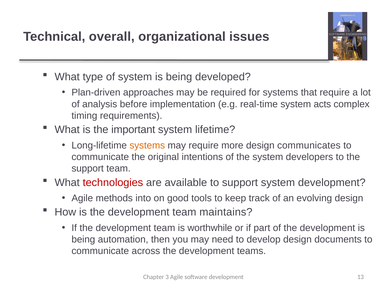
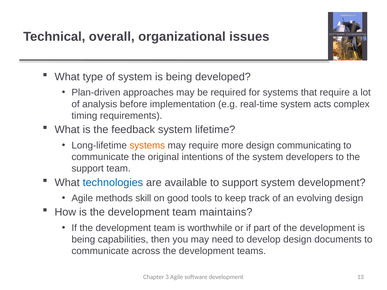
important: important -> feedback
communicates: communicates -> communicating
technologies colour: red -> blue
into: into -> skill
automation: automation -> capabilities
